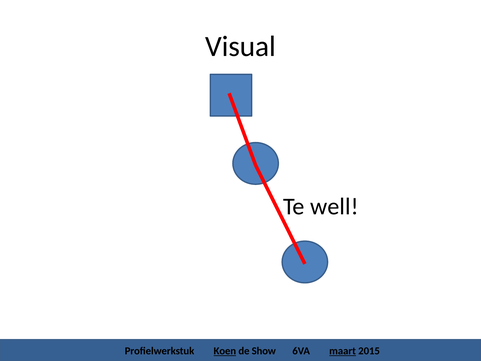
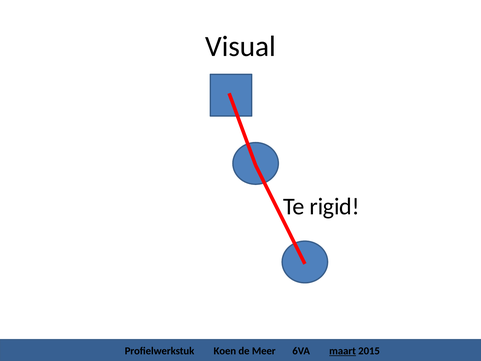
well: well -> rigid
Koen underline: present -> none
Show: Show -> Meer
